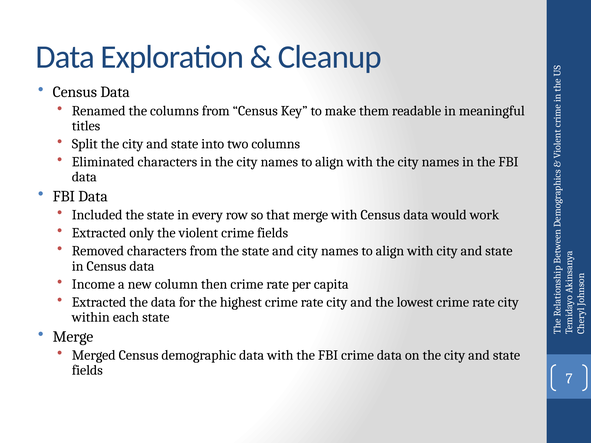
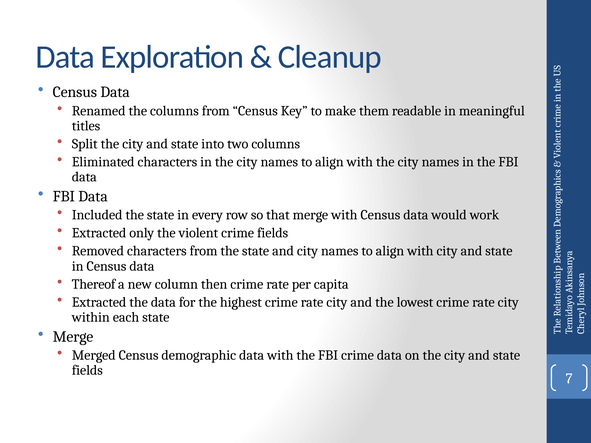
Income: Income -> Thereof
